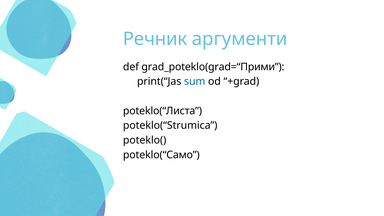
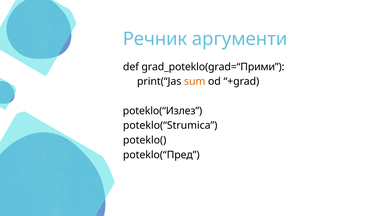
sum colour: blue -> orange
poteklo(“Листа: poteklo(“Листа -> poteklo(“Излез
poteklo(“Само: poteklo(“Само -> poteklo(“Пред
